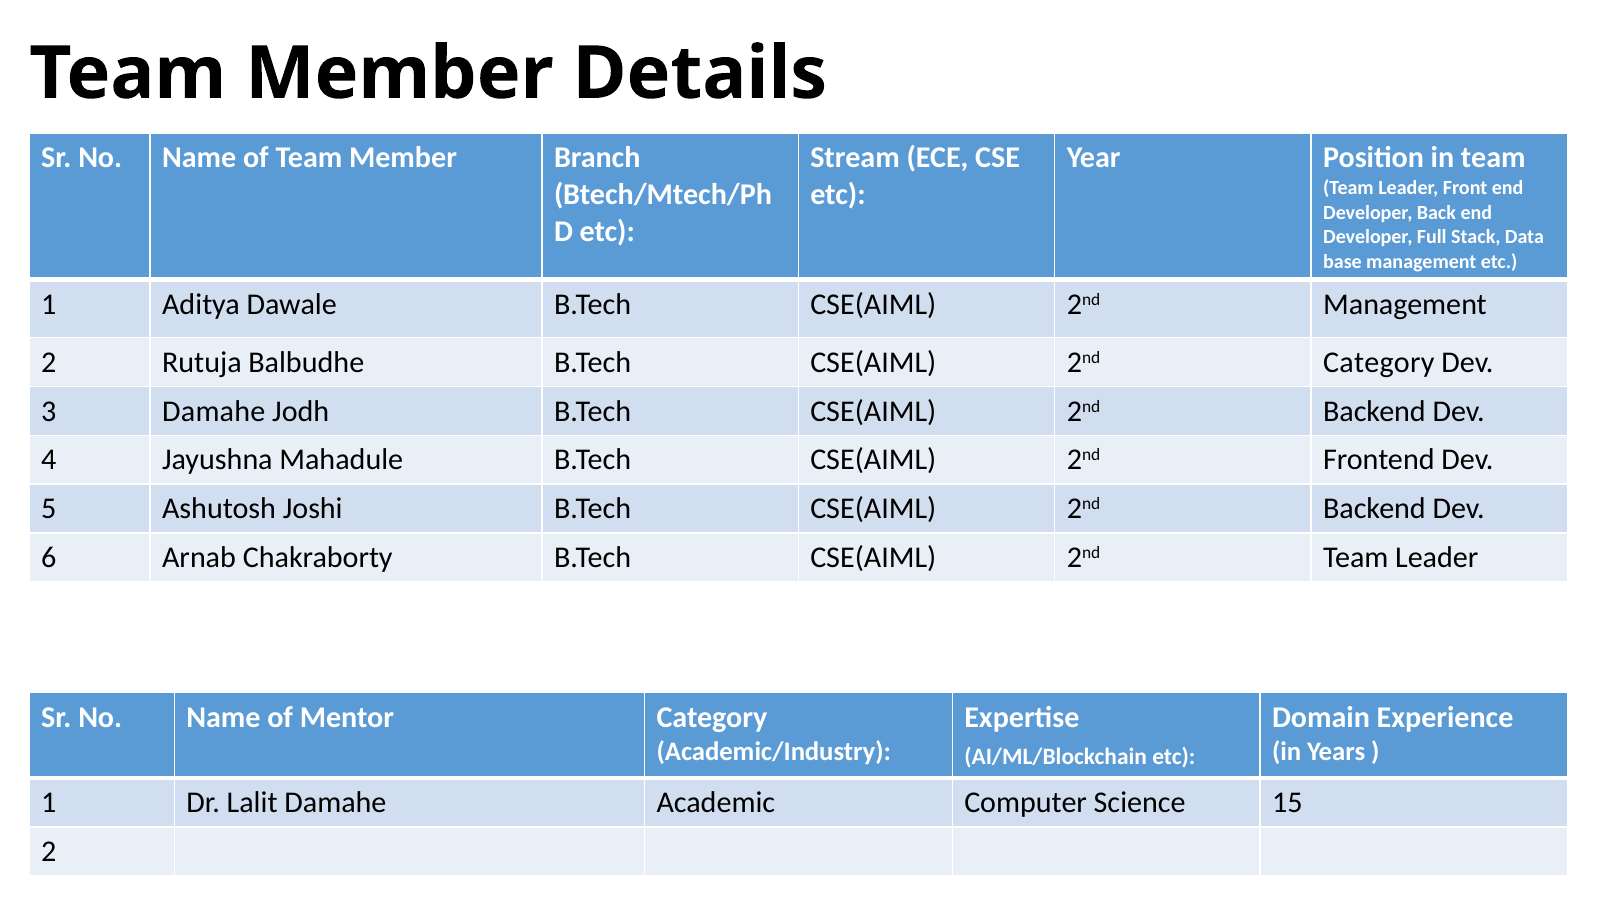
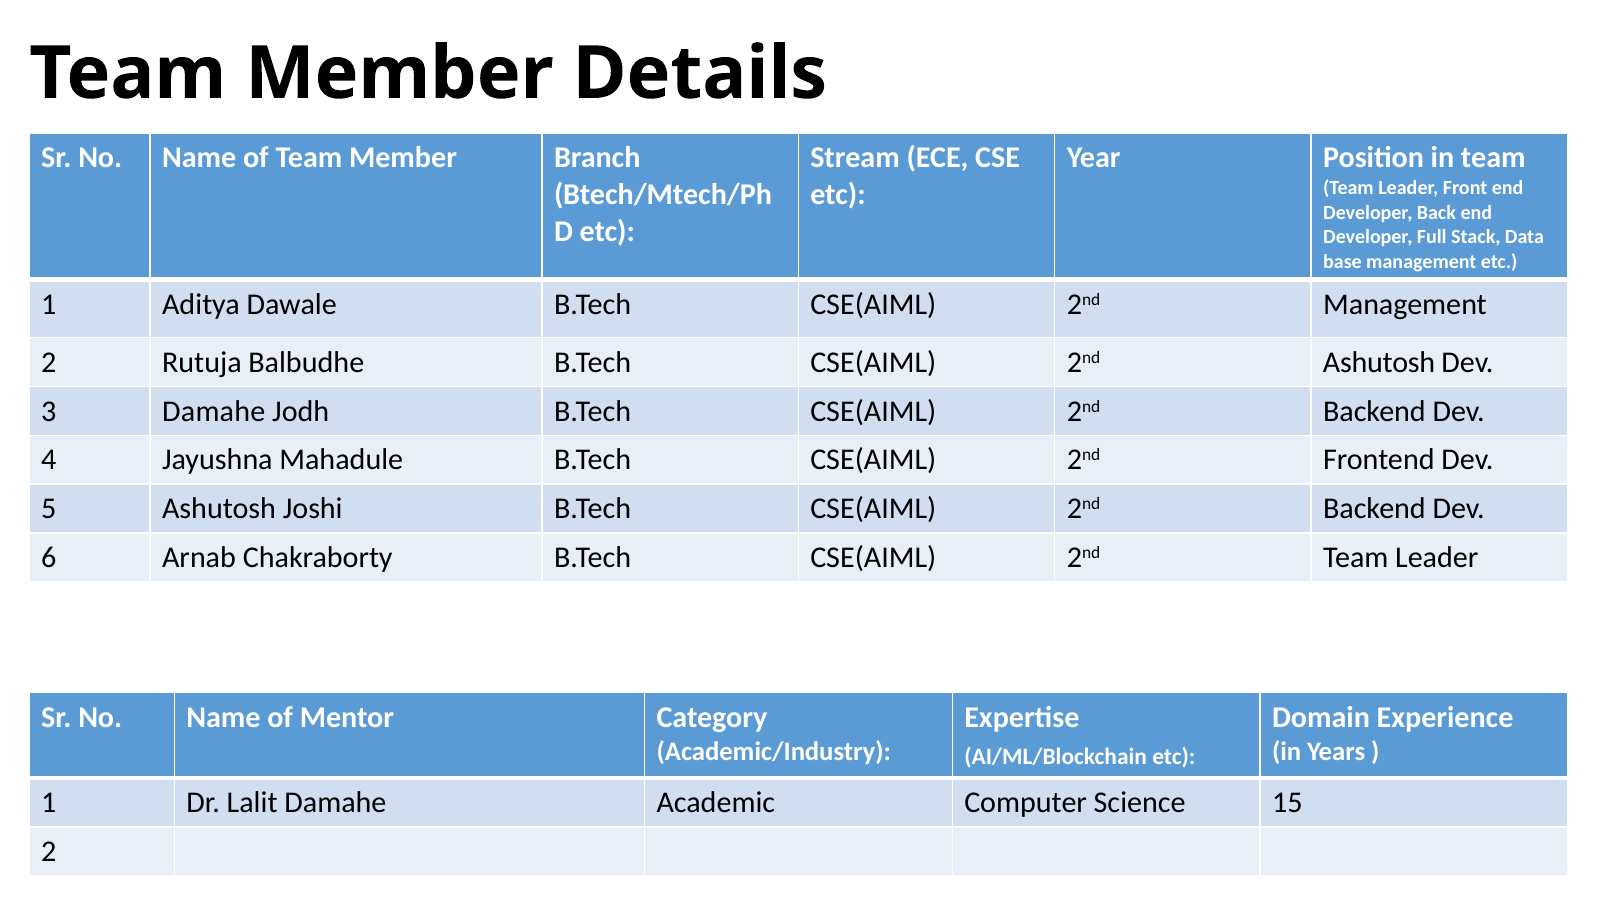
2nd Category: Category -> Ashutosh
